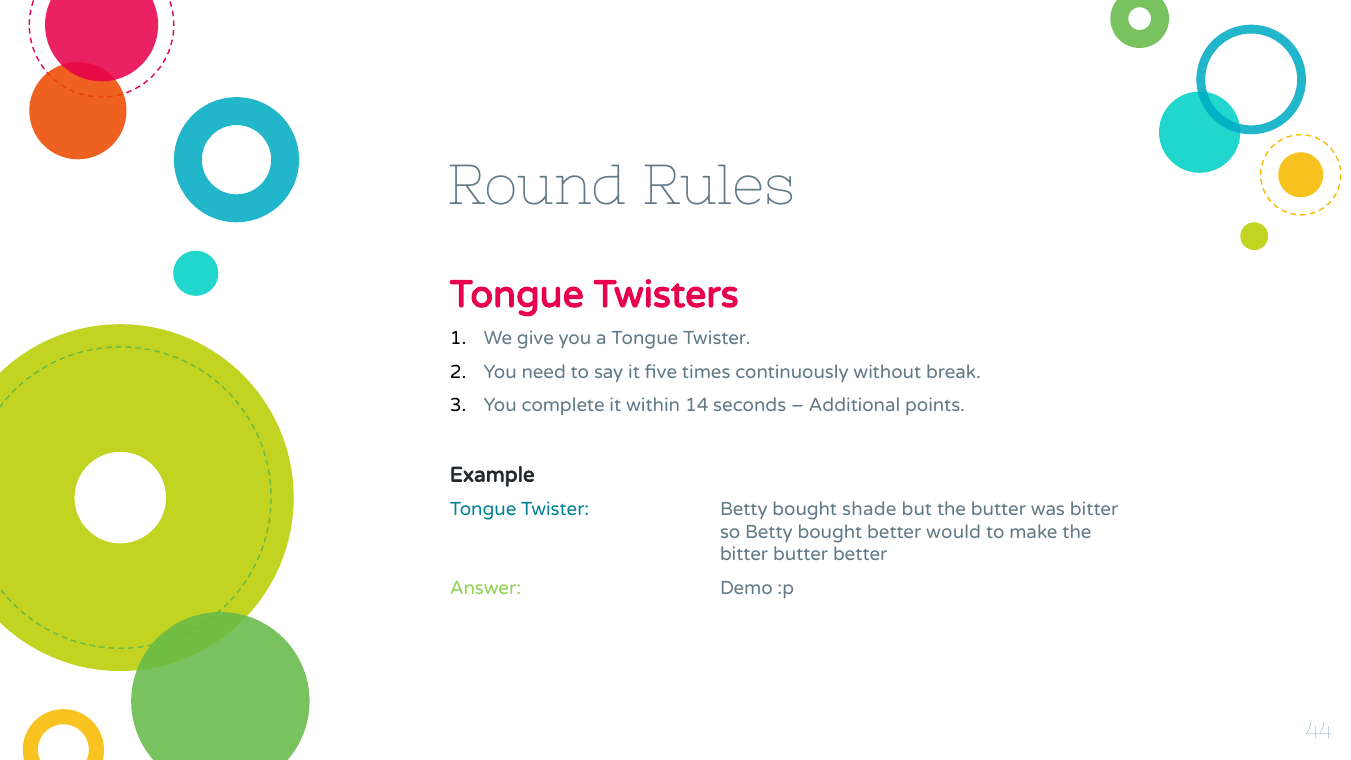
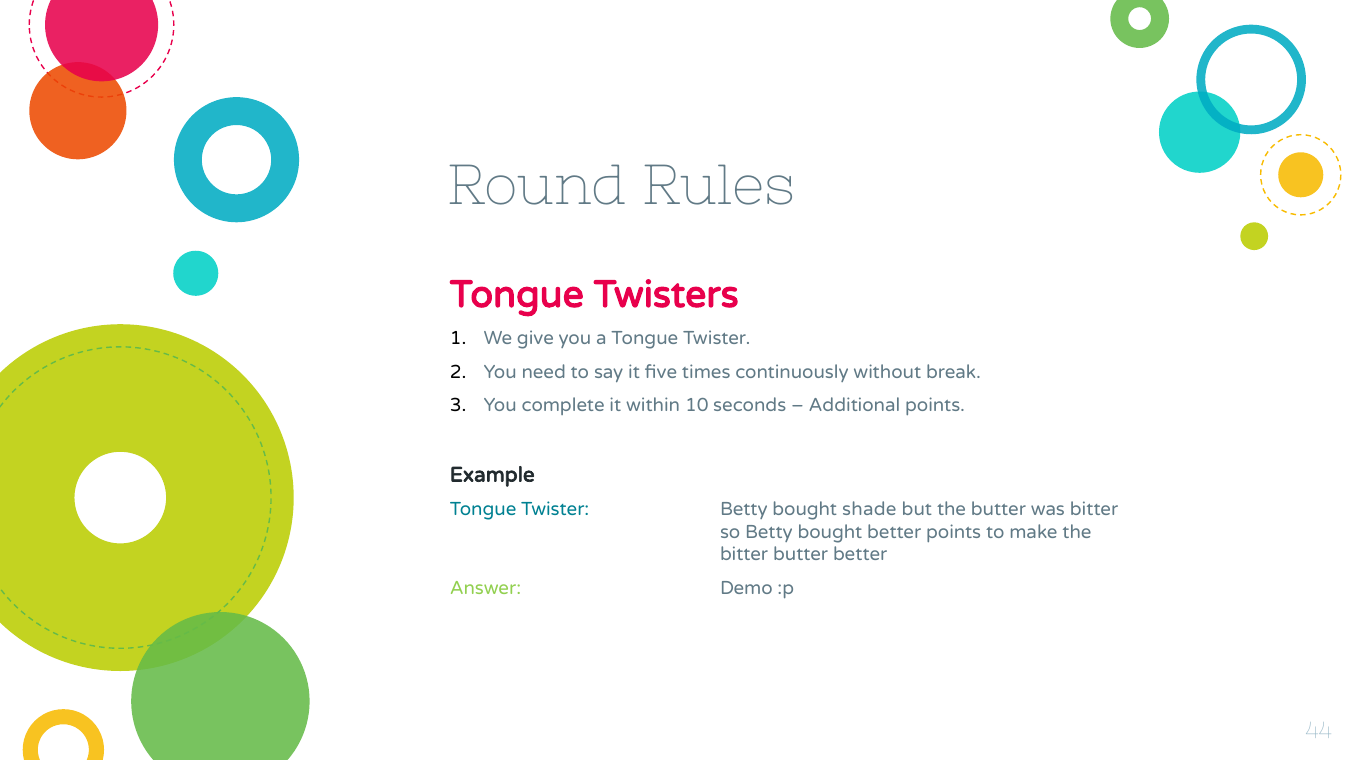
14: 14 -> 10
better would: would -> points
